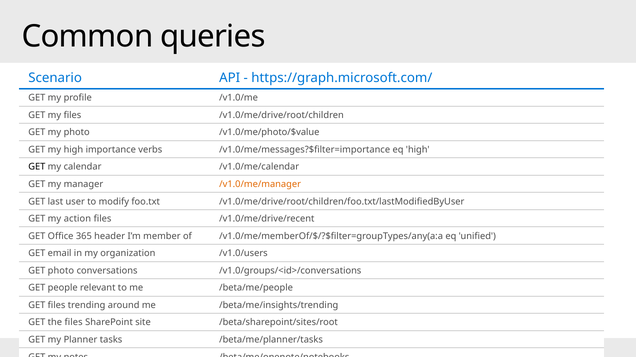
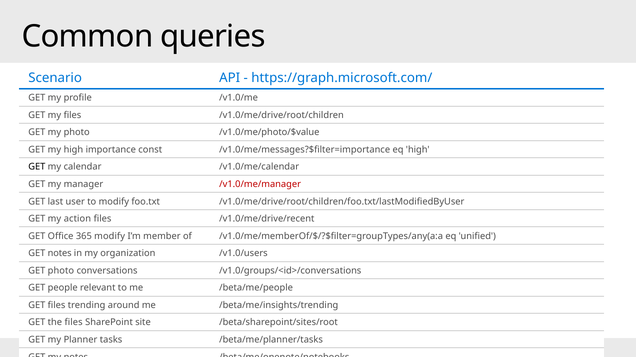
verbs: verbs -> const
/v1.0/me/manager colour: orange -> red
365 header: header -> modify
GET email: email -> notes
